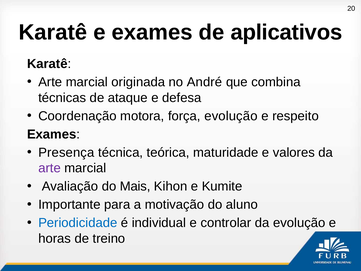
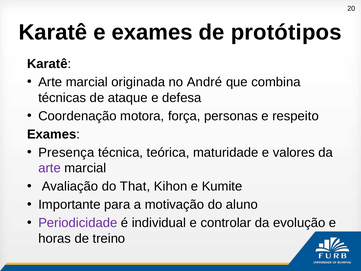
aplicativos: aplicativos -> protótipos
força evolução: evolução -> personas
Mais: Mais -> That
Periodicidade colour: blue -> purple
